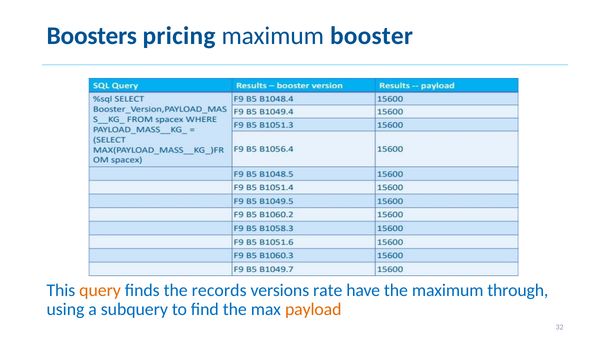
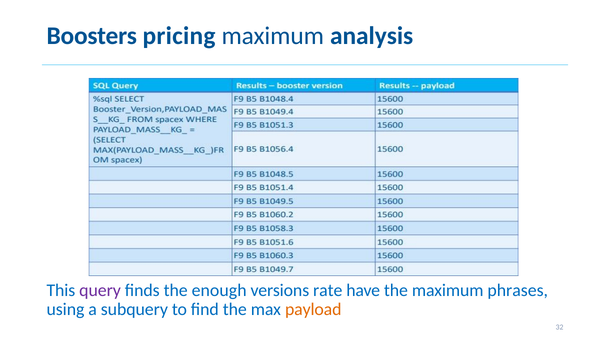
booster: booster -> analysis
query colour: orange -> purple
records: records -> enough
through: through -> phrases
